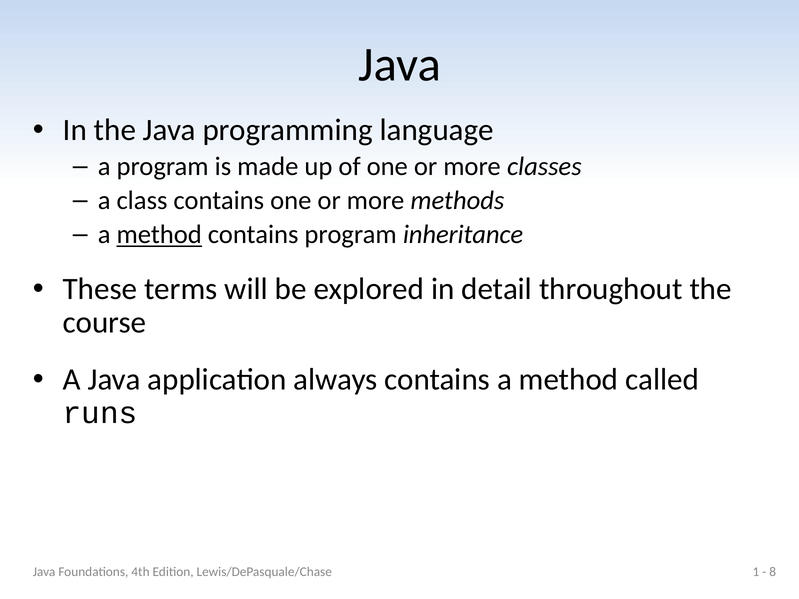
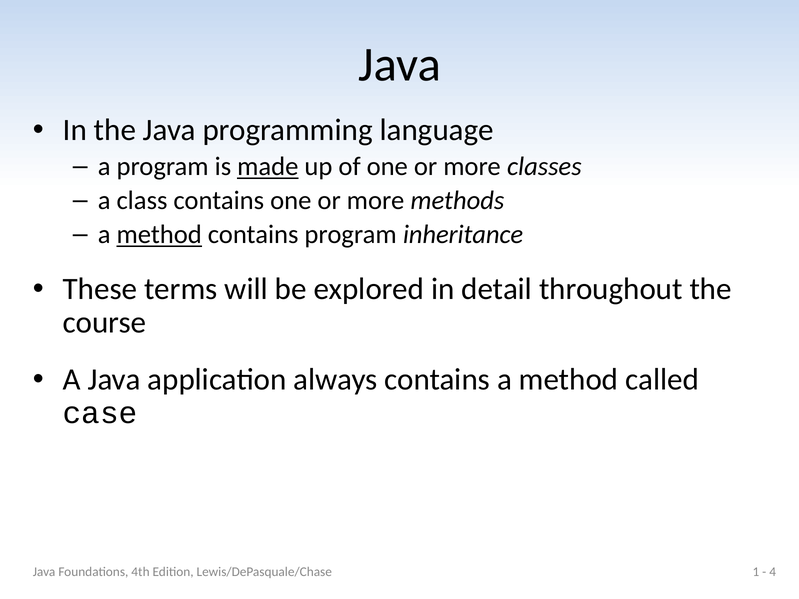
made underline: none -> present
runs: runs -> case
8: 8 -> 4
